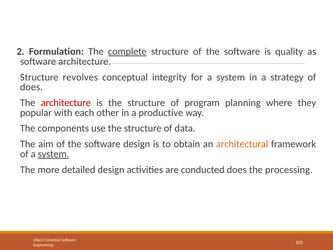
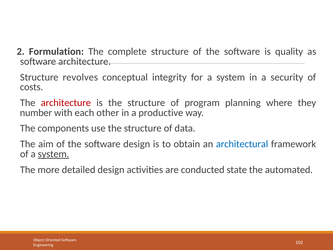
complete underline: present -> none
strategy: strategy -> security
does at (31, 87): does -> costs
popular: popular -> number
architectural colour: orange -> blue
conducted does: does -> state
processing: processing -> automated
